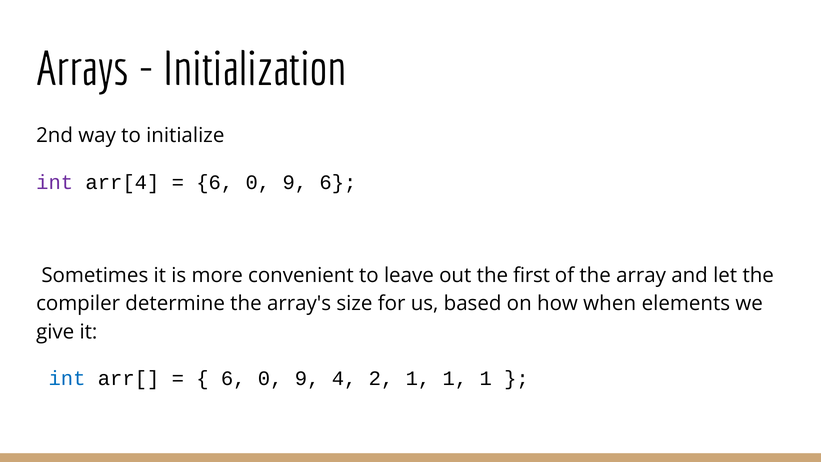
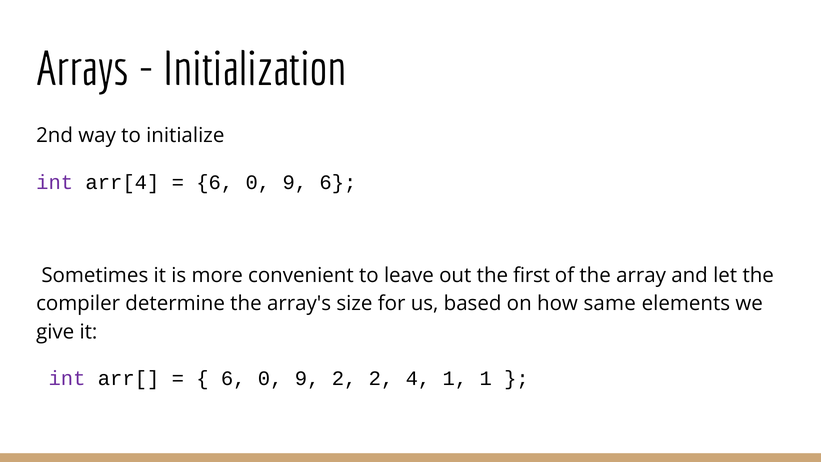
when: when -> same
int at (67, 378) colour: blue -> purple
9 4: 4 -> 2
2 1: 1 -> 4
